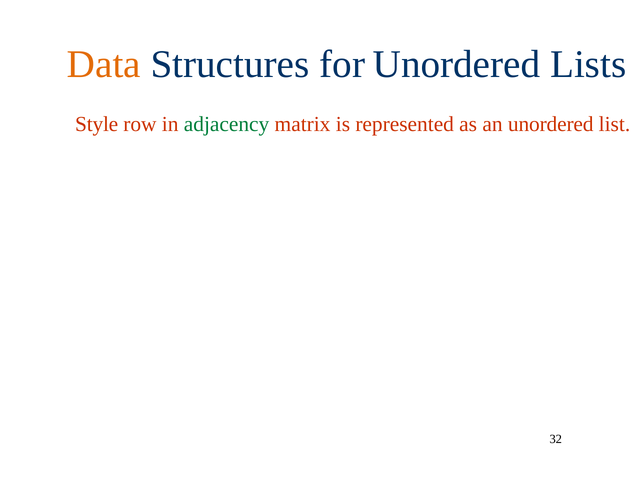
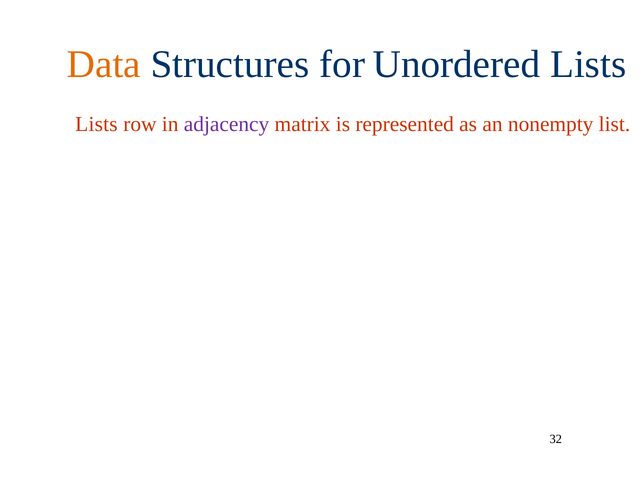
Style at (97, 124): Style -> Lists
adjacency colour: green -> purple
an unordered: unordered -> nonempty
